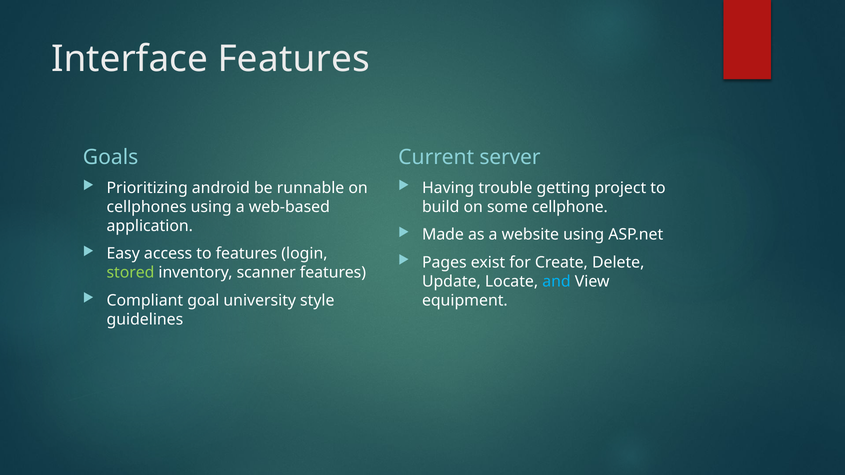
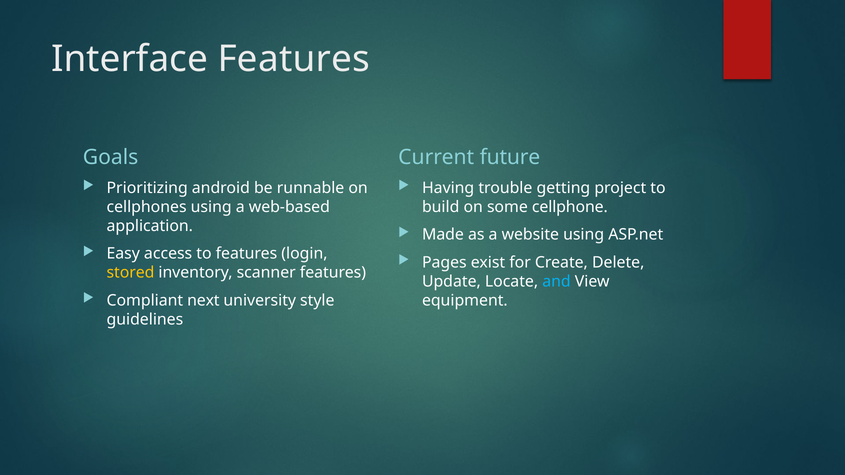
server: server -> future
stored colour: light green -> yellow
goal: goal -> next
